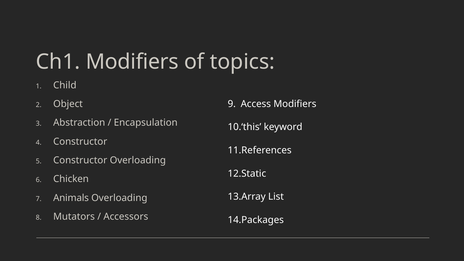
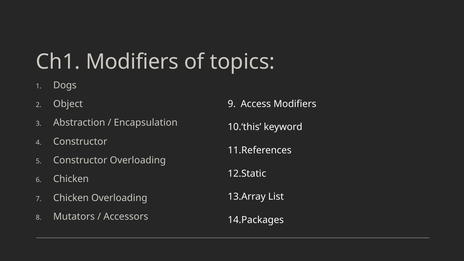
Child: Child -> Dogs
Animals at (71, 198): Animals -> Chicken
